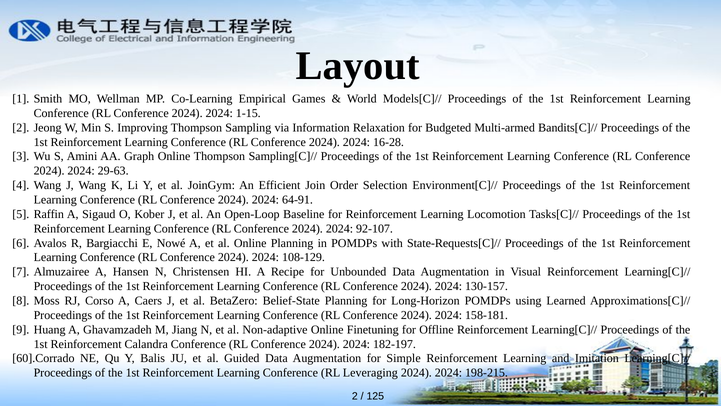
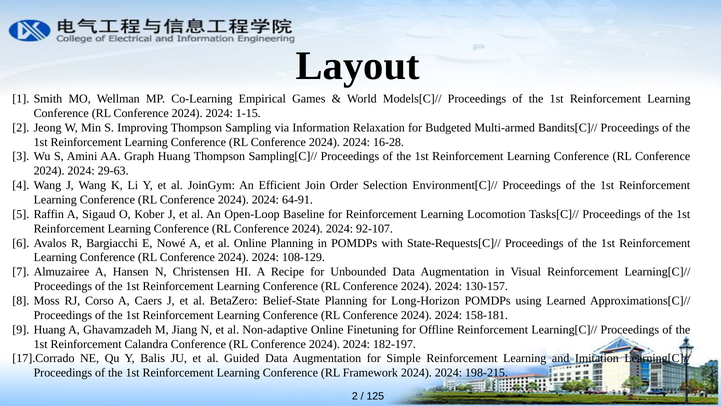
Graph Online: Online -> Huang
60].Corrado: 60].Corrado -> 17].Corrado
Leveraging: Leveraging -> Framework
